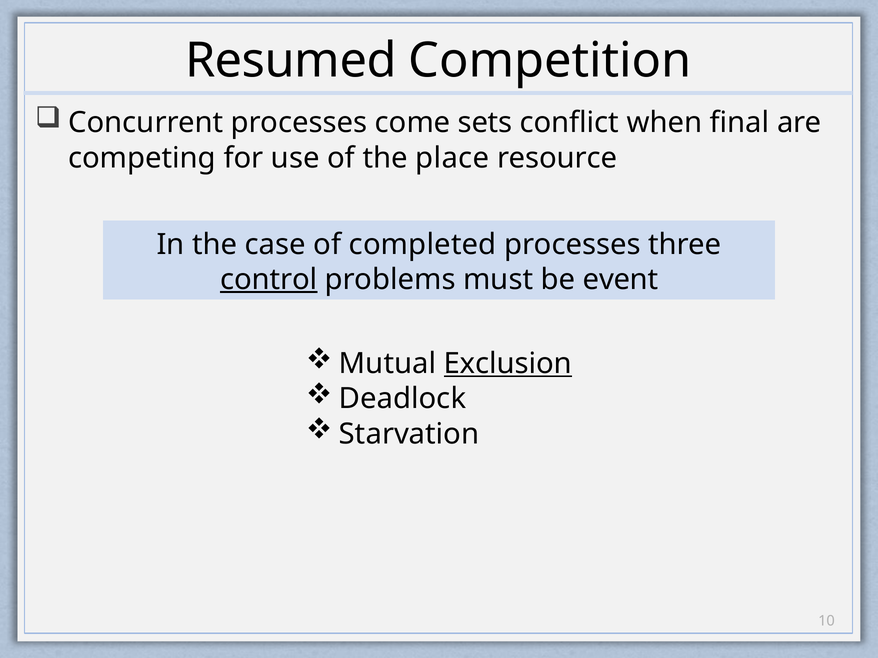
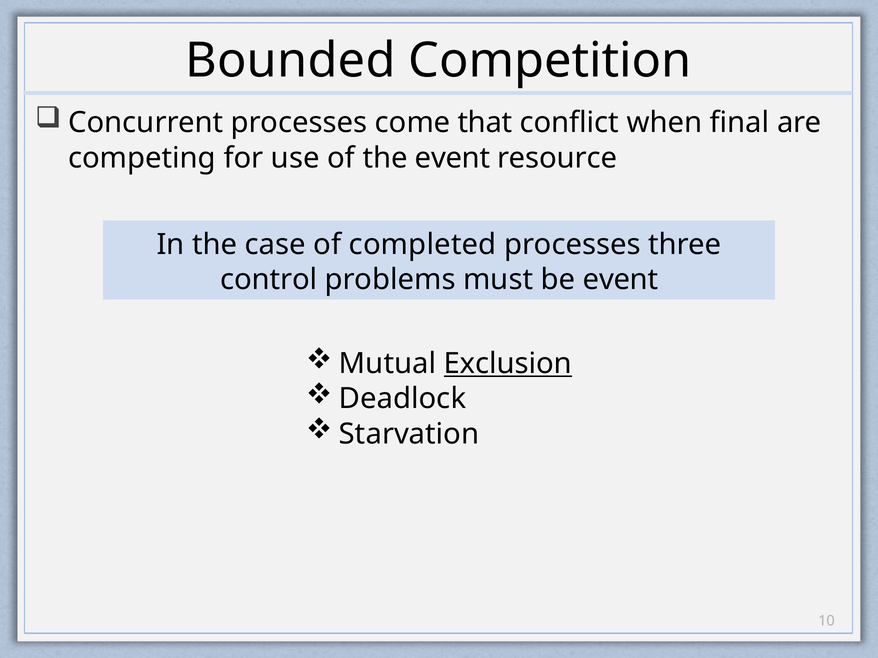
Resumed: Resumed -> Bounded
sets: sets -> that
the place: place -> event
control underline: present -> none
